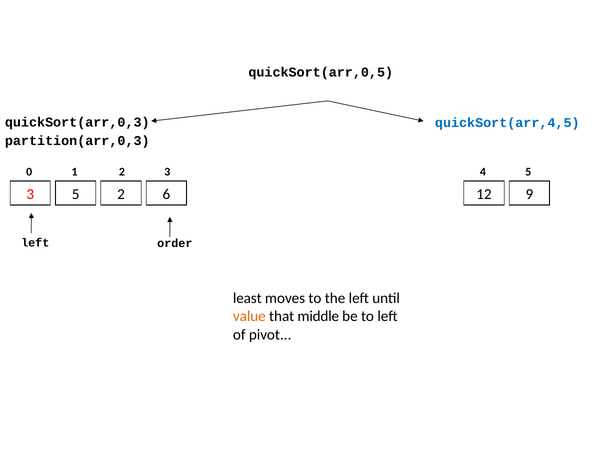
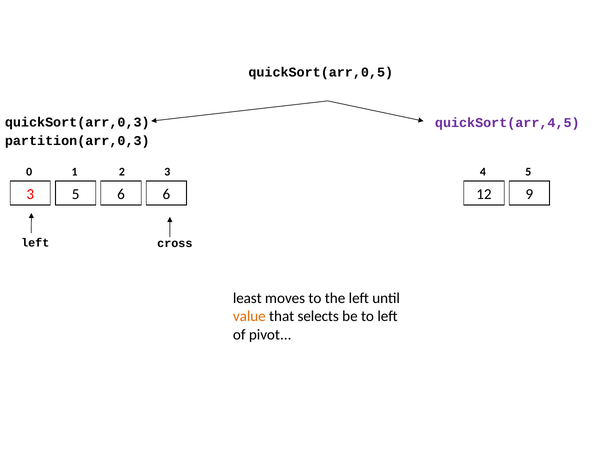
quickSort(arr,4,5 colour: blue -> purple
5 2: 2 -> 6
order: order -> cross
middle: middle -> selects
